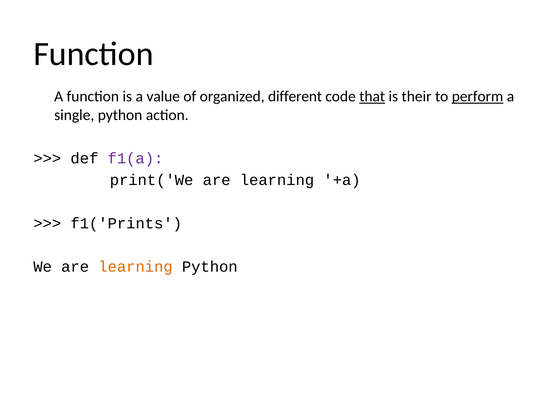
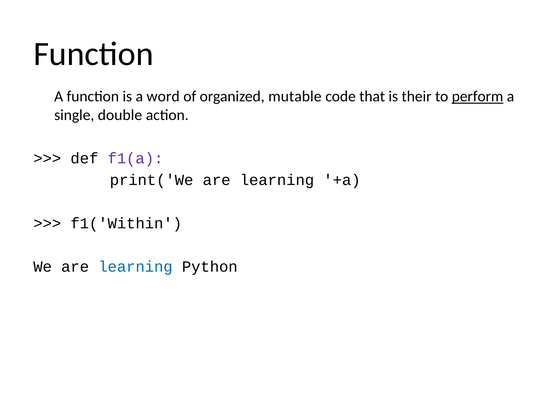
value: value -> word
different: different -> mutable
that underline: present -> none
single python: python -> double
f1('Prints: f1('Prints -> f1('Within
learning at (136, 267) colour: orange -> blue
